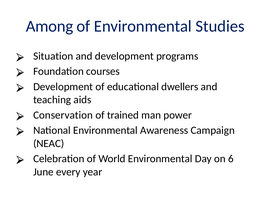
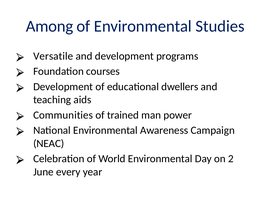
Situation: Situation -> Versatile
Conservation: Conservation -> Communities
6: 6 -> 2
